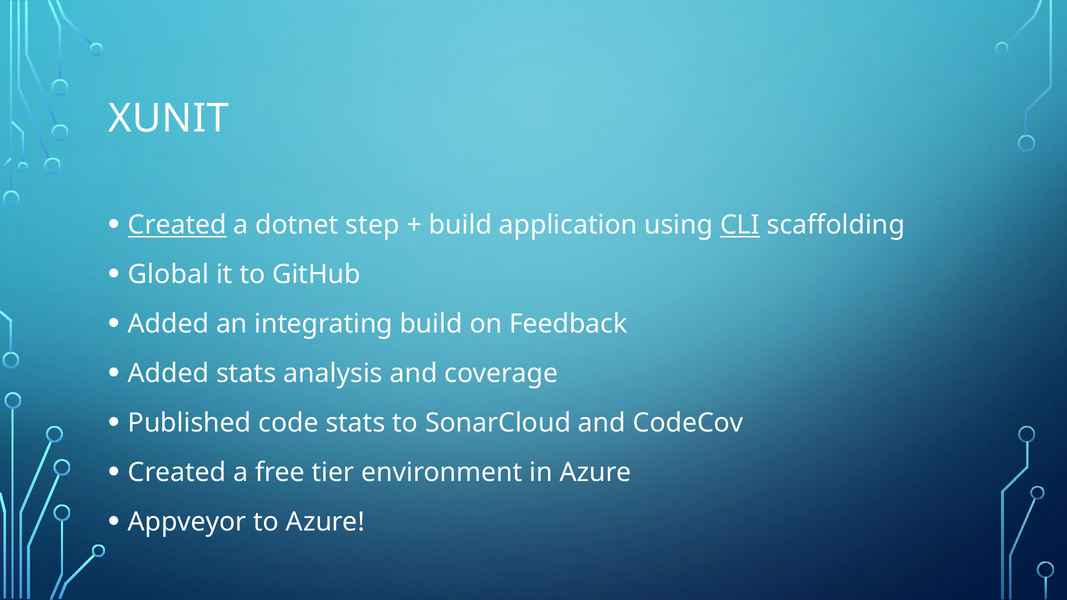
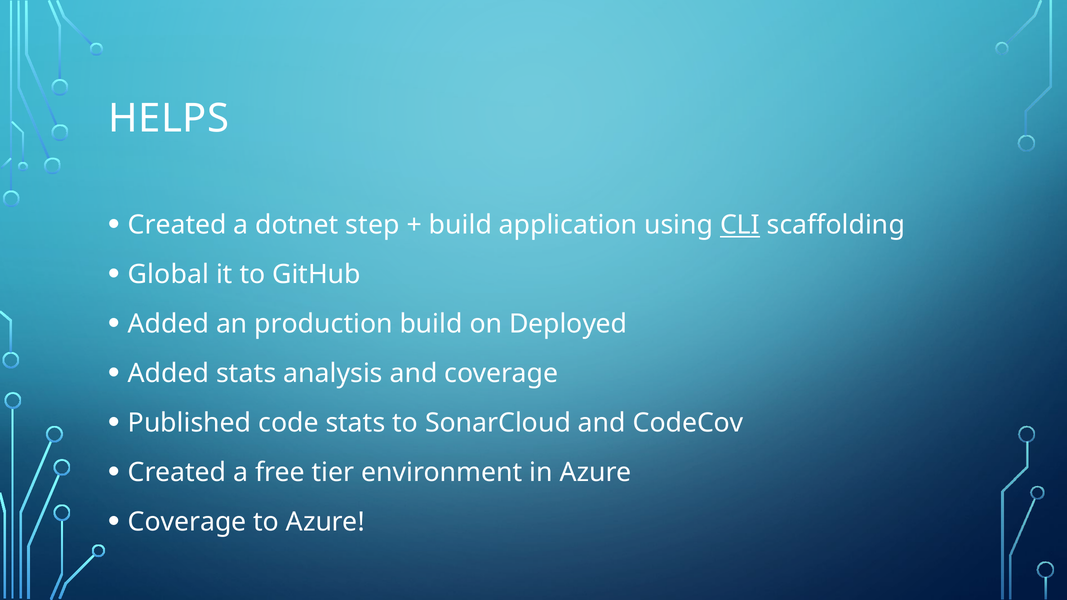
XUNIT: XUNIT -> HELPS
Created at (177, 225) underline: present -> none
integrating: integrating -> production
Feedback: Feedback -> Deployed
Appveyor at (187, 522): Appveyor -> Coverage
